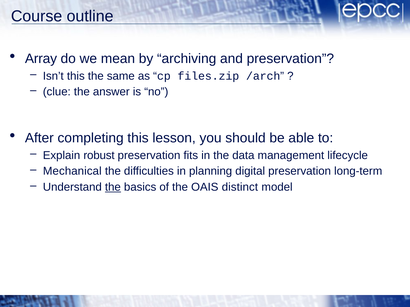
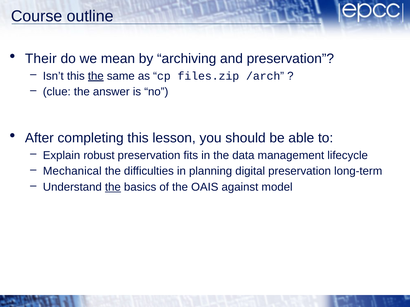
Array: Array -> Their
the at (96, 76) underline: none -> present
distinct: distinct -> against
